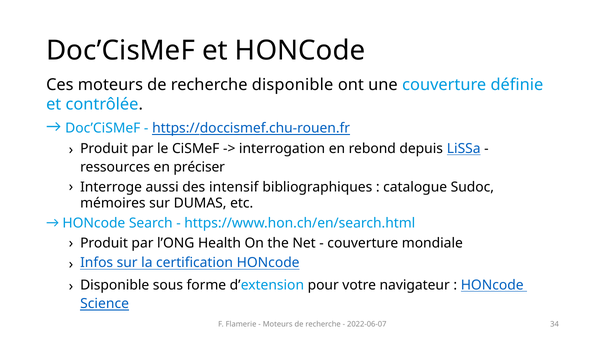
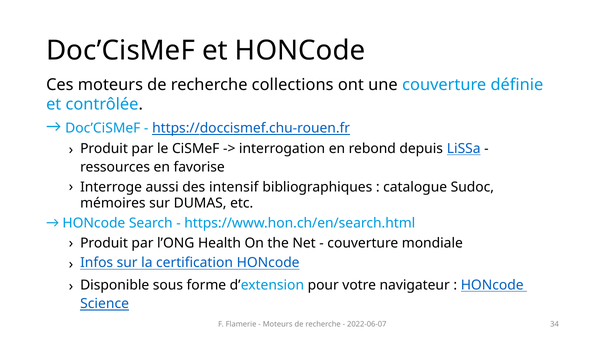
recherche disponible: disponible -> collections
préciser: préciser -> favorise
